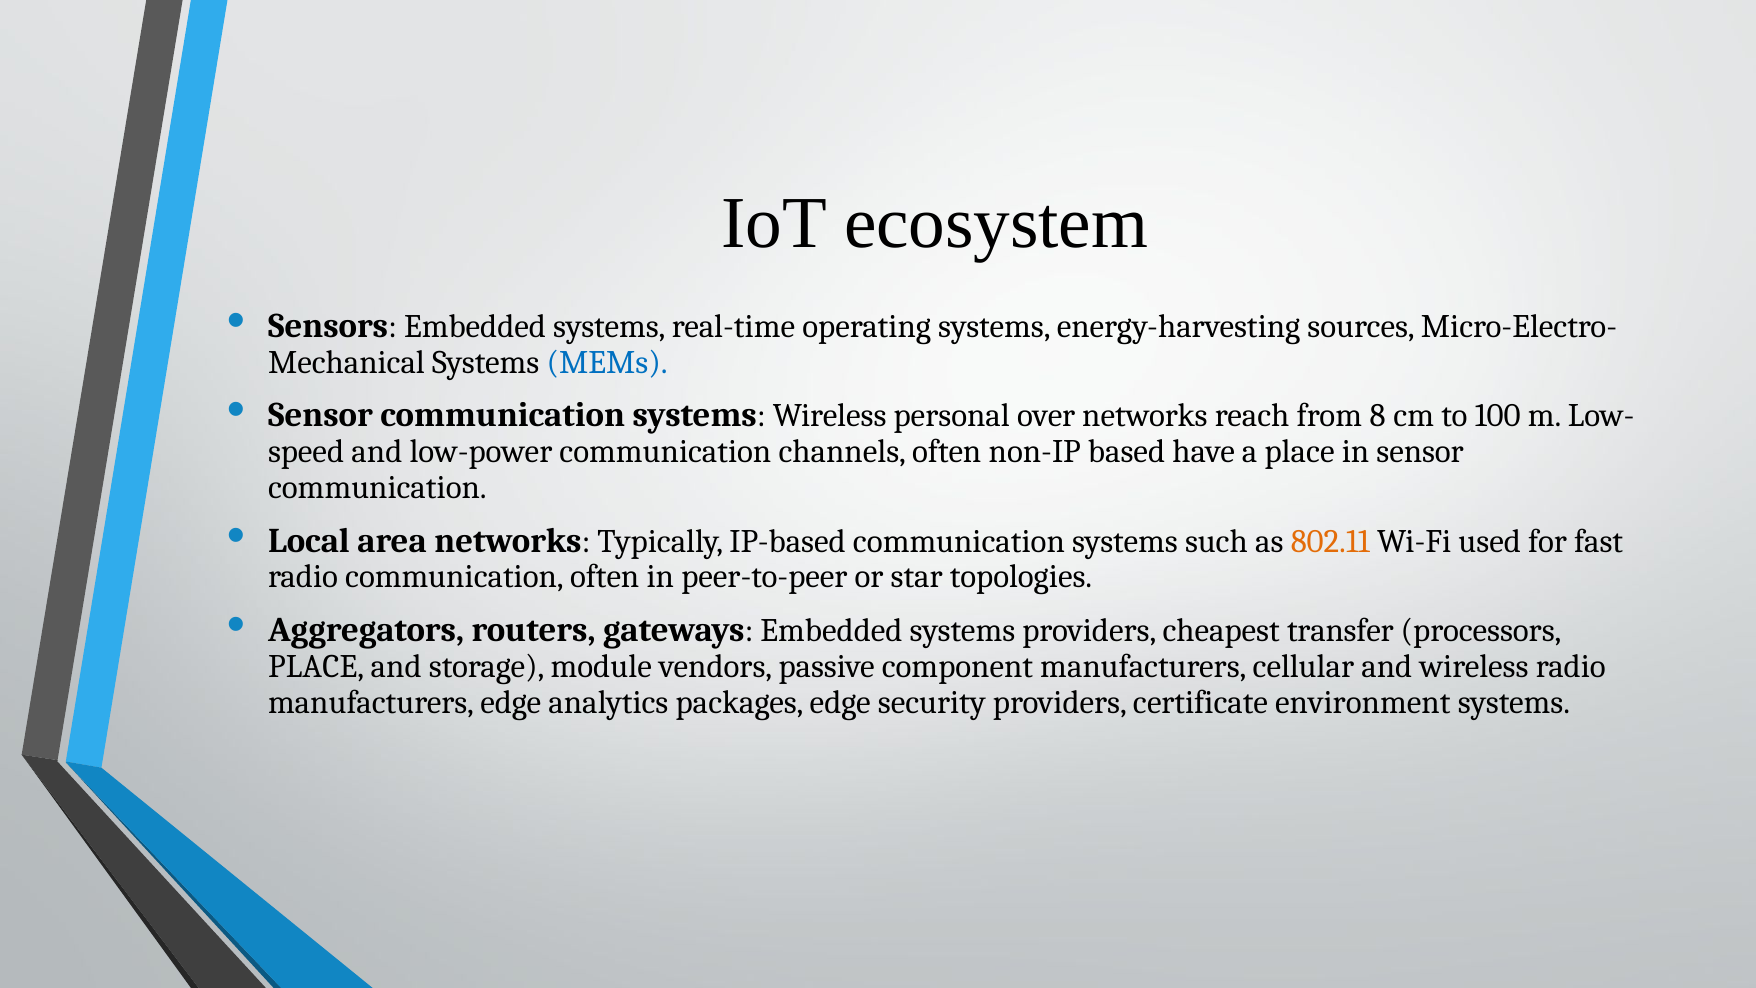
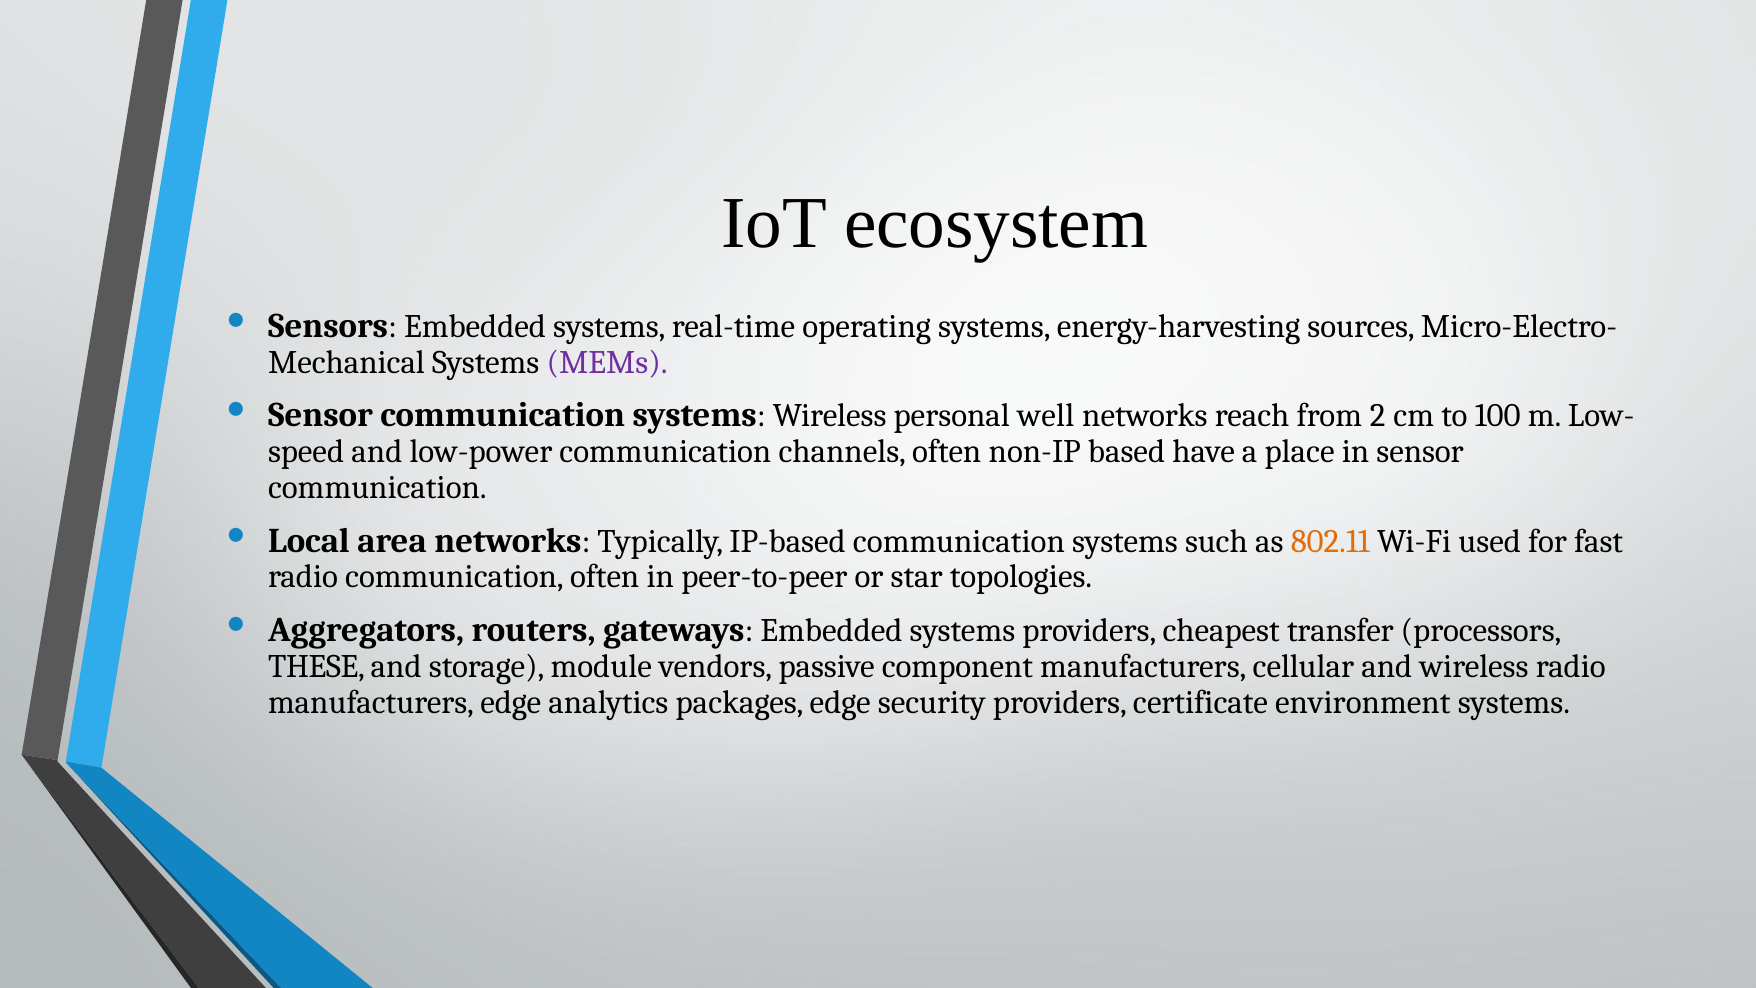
MEMs colour: blue -> purple
over: over -> well
8: 8 -> 2
PLACE at (316, 666): PLACE -> THESE
